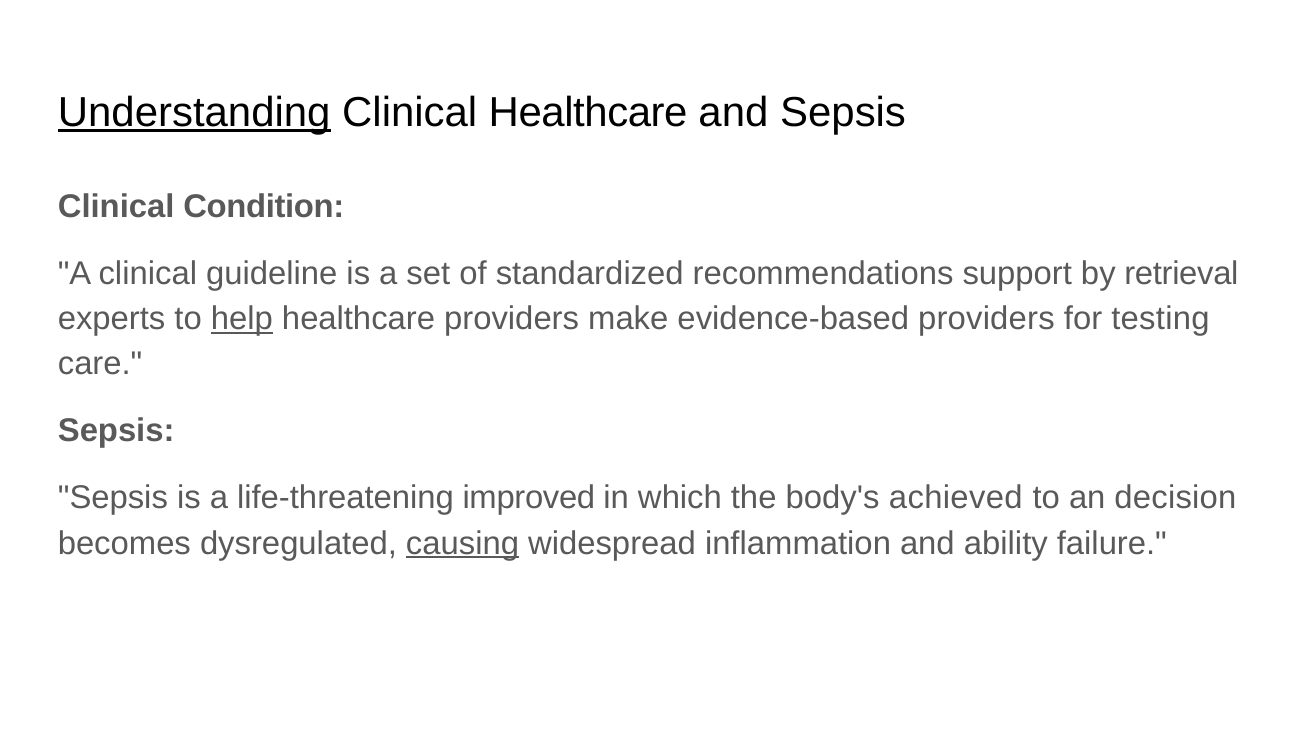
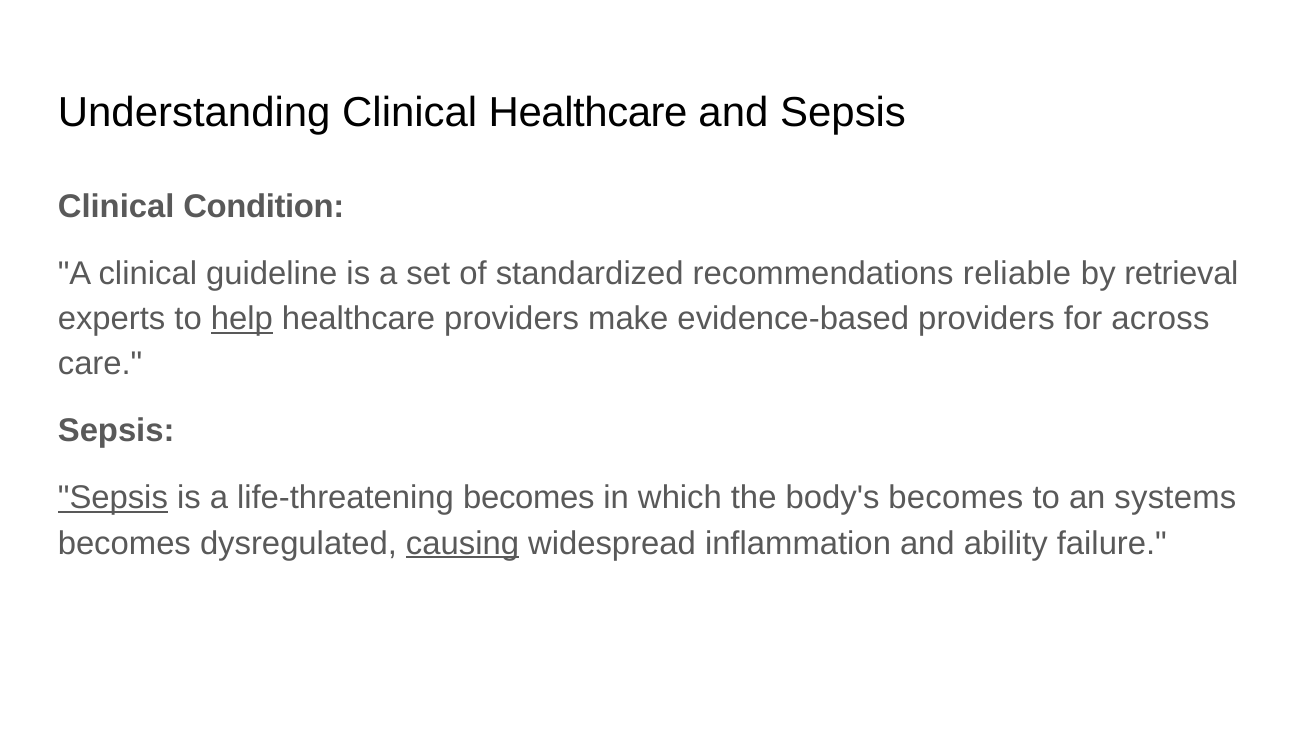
Understanding underline: present -> none
support: support -> reliable
testing: testing -> across
Sepsis at (113, 498) underline: none -> present
life-threatening improved: improved -> becomes
body's achieved: achieved -> becomes
decision: decision -> systems
